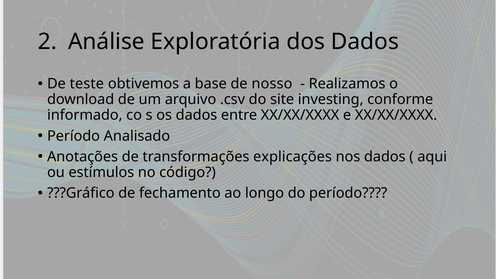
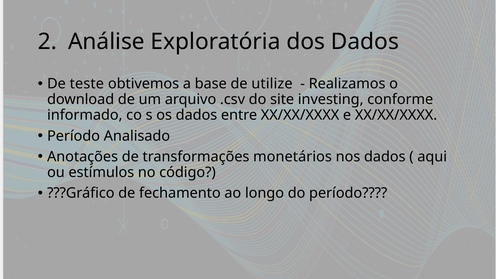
nosso: nosso -> utilize
explicações: explicações -> monetários
